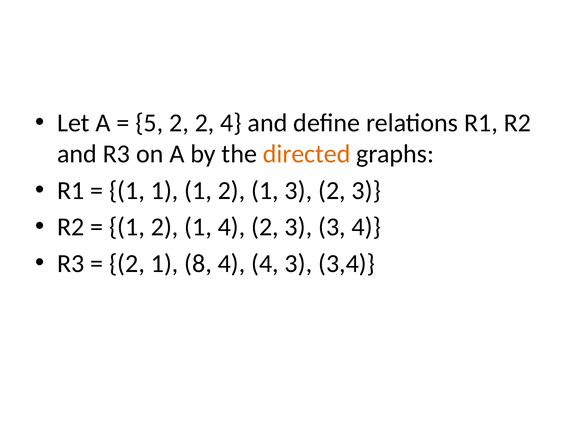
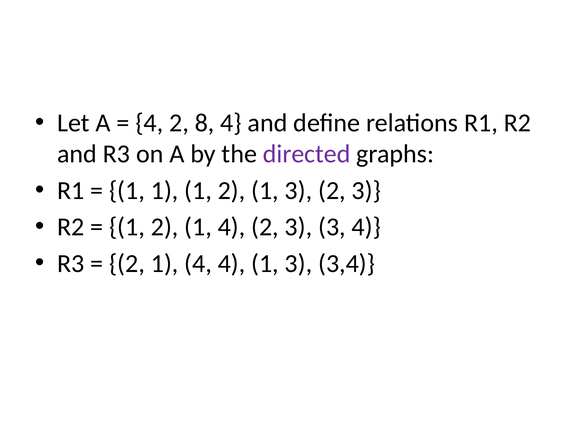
5 at (149, 123): 5 -> 4
2 2: 2 -> 8
directed colour: orange -> purple
8 at (198, 264): 8 -> 4
4 4: 4 -> 1
